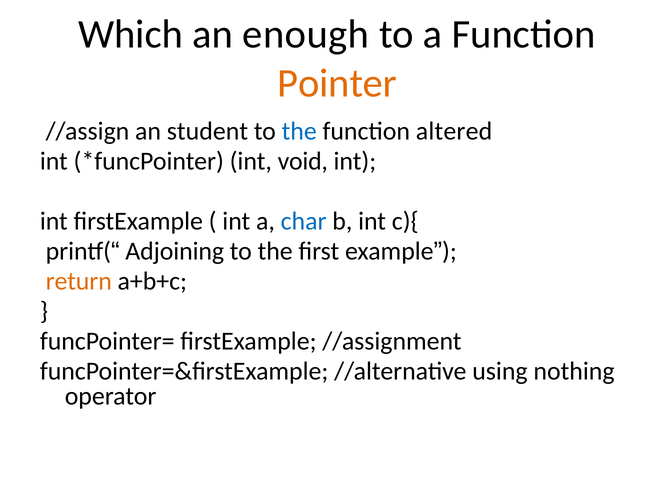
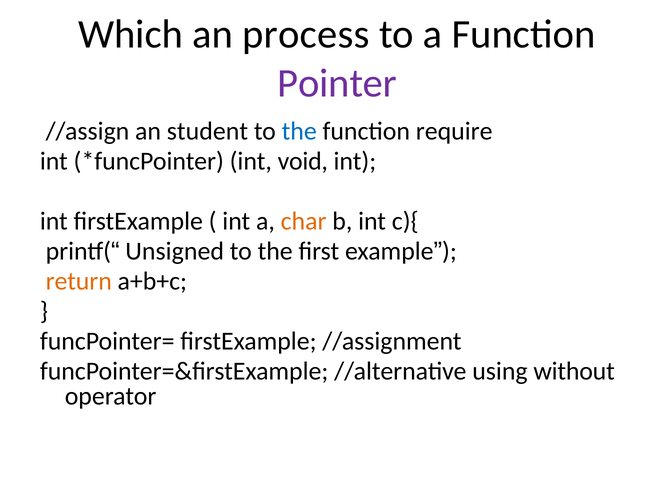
enough: enough -> process
Pointer colour: orange -> purple
altered: altered -> require
char colour: blue -> orange
Adjoining: Adjoining -> Unsigned
nothing: nothing -> without
